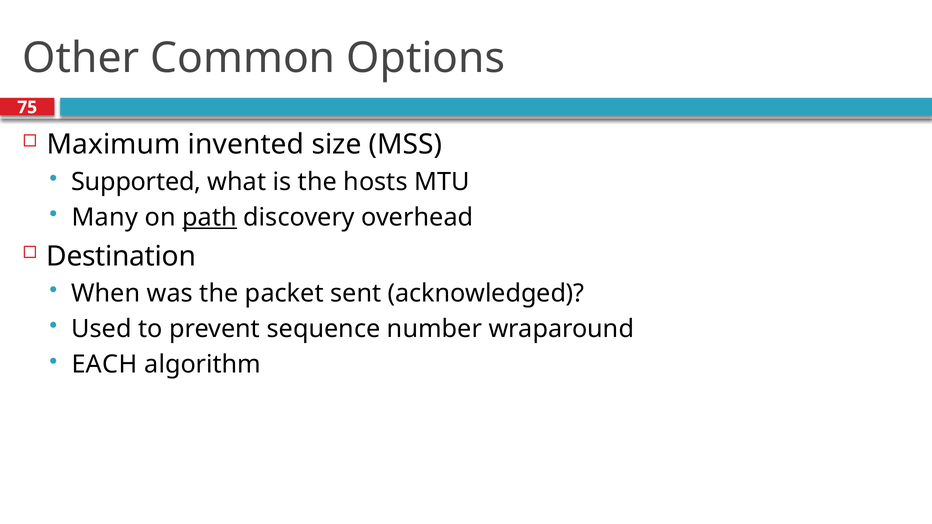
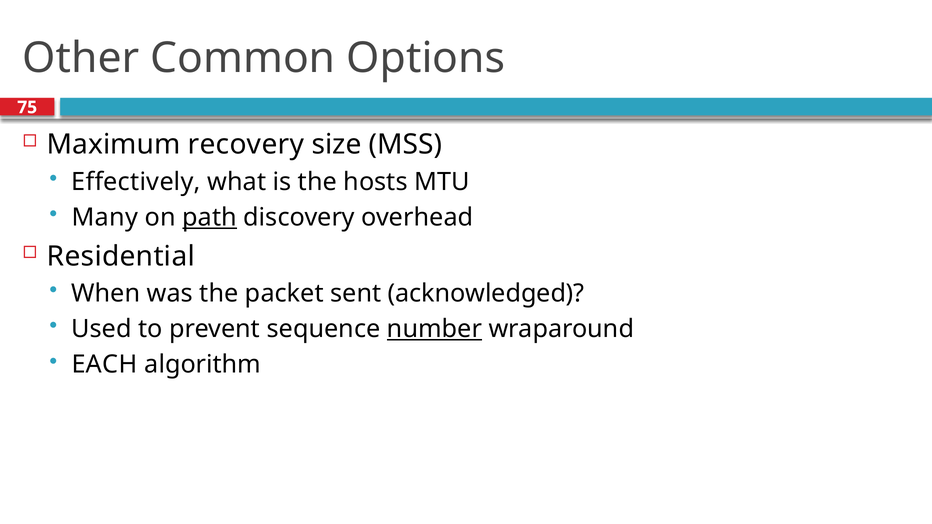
invented: invented -> recovery
Supported: Supported -> Effectively
Destination: Destination -> Residential
number underline: none -> present
